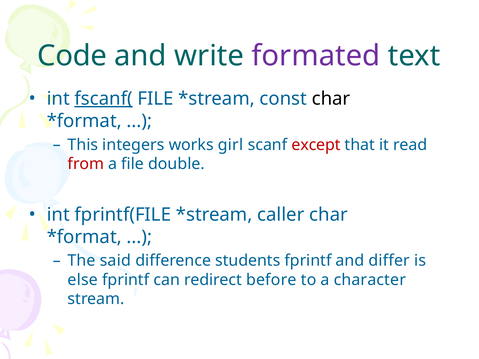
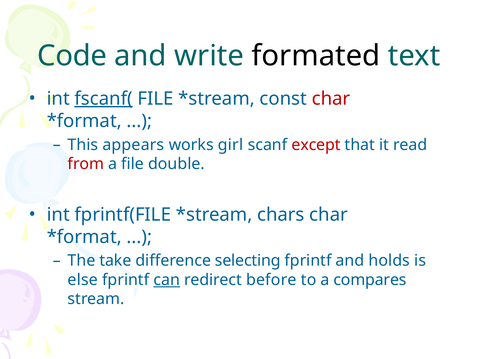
formated colour: purple -> black
char at (331, 99) colour: black -> red
integers: integers -> appears
caller: caller -> chars
said: said -> take
students: students -> selecting
differ: differ -> holds
can underline: none -> present
character: character -> compares
